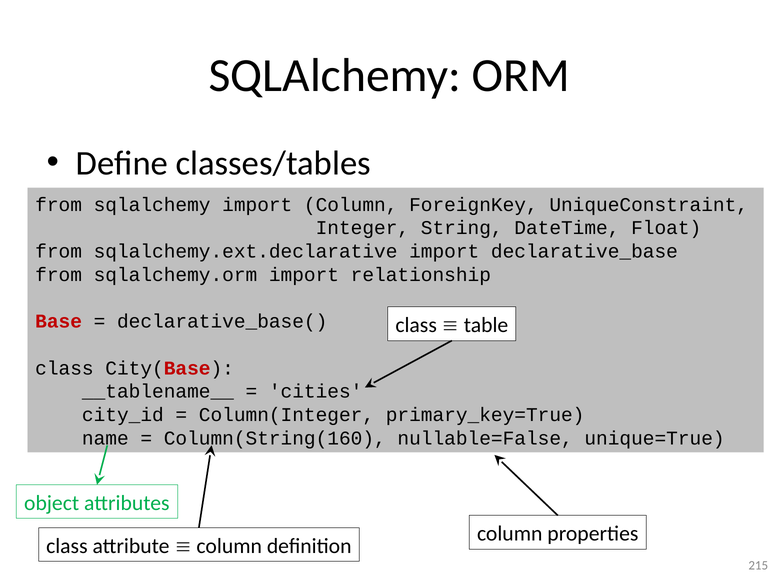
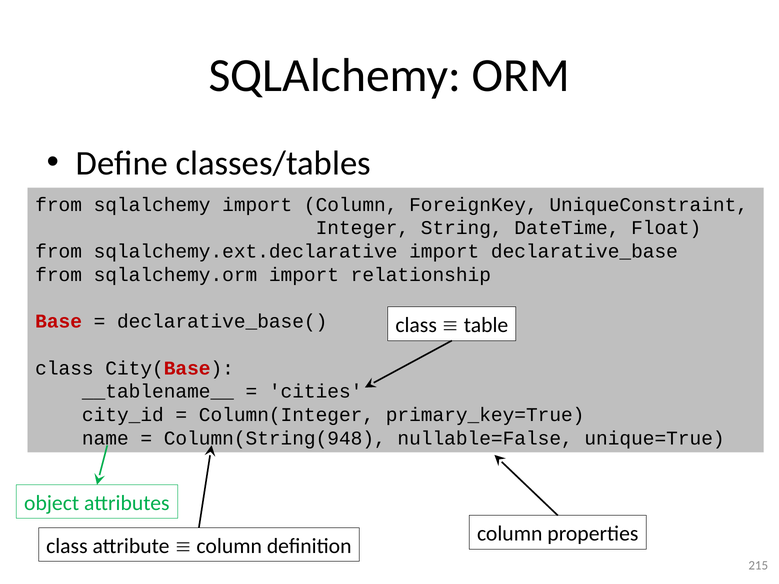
Column(String(160: Column(String(160 -> Column(String(948
